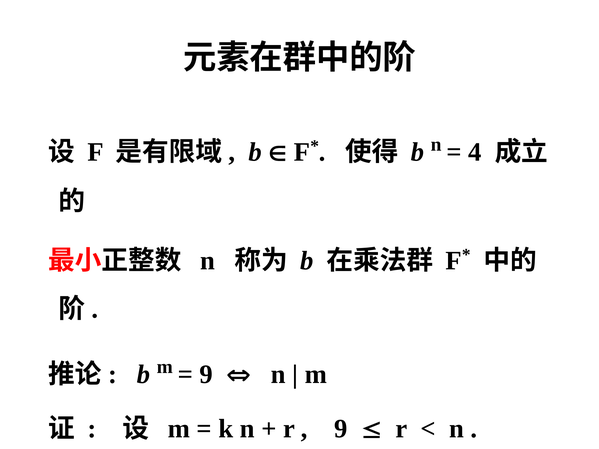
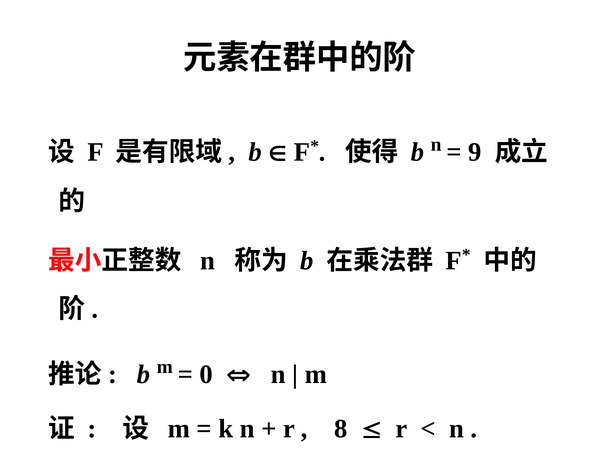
4: 4 -> 9
9 at (206, 375): 9 -> 0
9 at (341, 429): 9 -> 8
